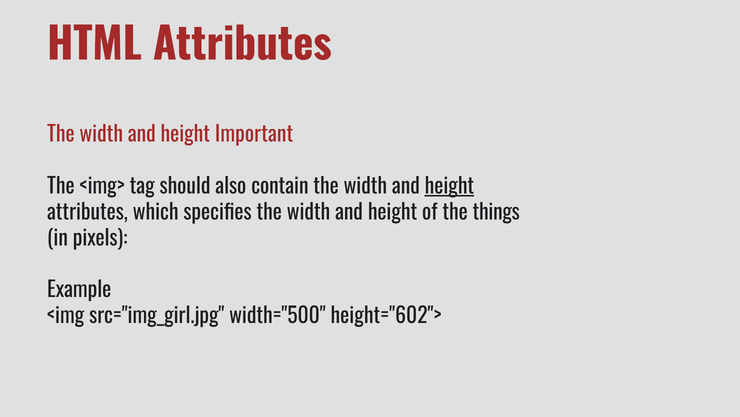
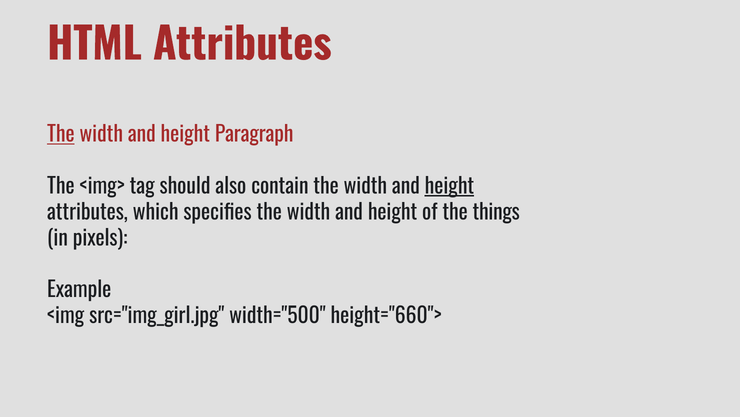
The at (61, 134) underline: none -> present
Important: Important -> Paragraph
height="602">: height="602"> -> height="660">
